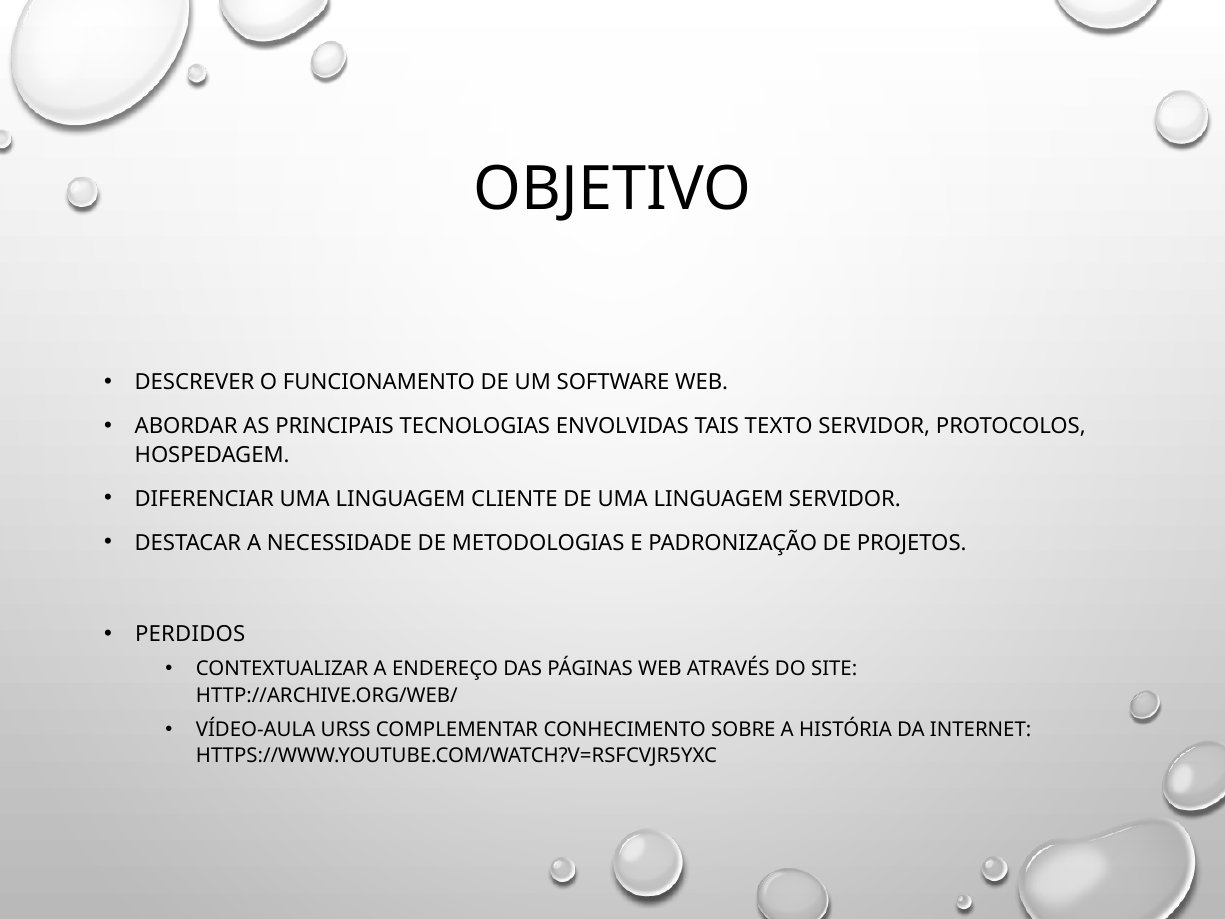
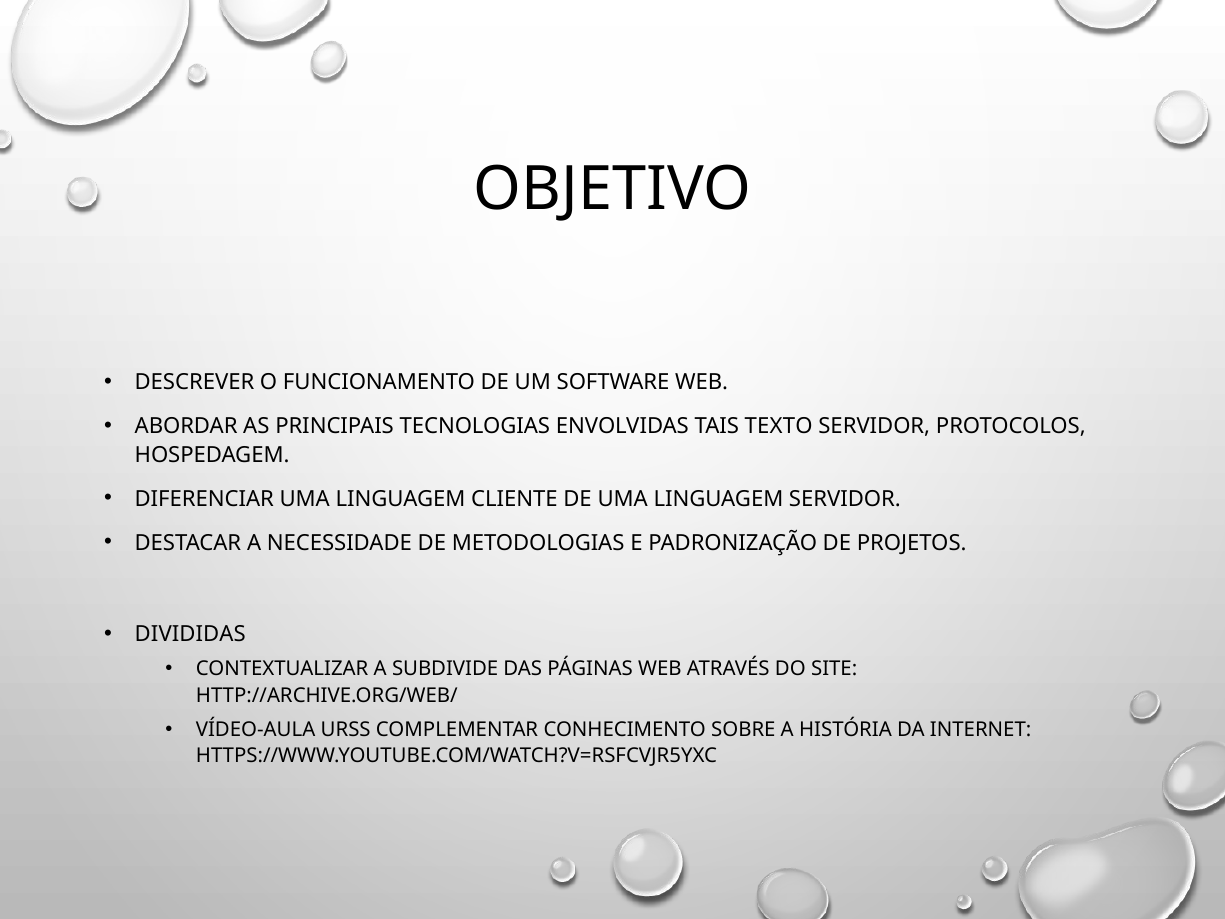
PERDIDOS: PERDIDOS -> DIVIDIDAS
ENDEREÇO: ENDEREÇO -> SUBDIVIDE
